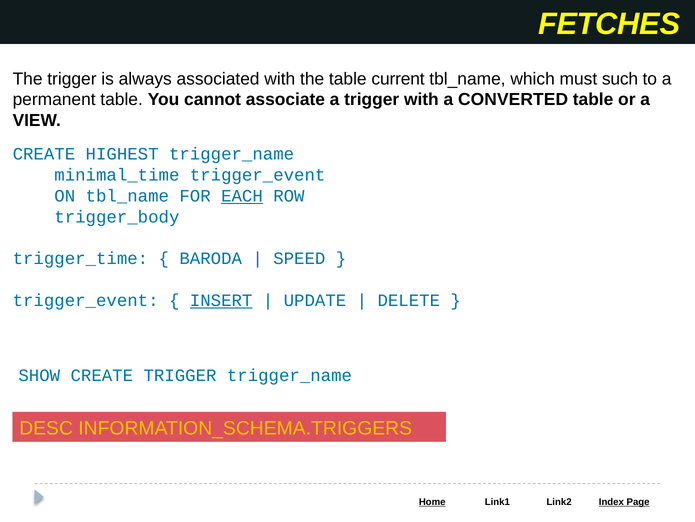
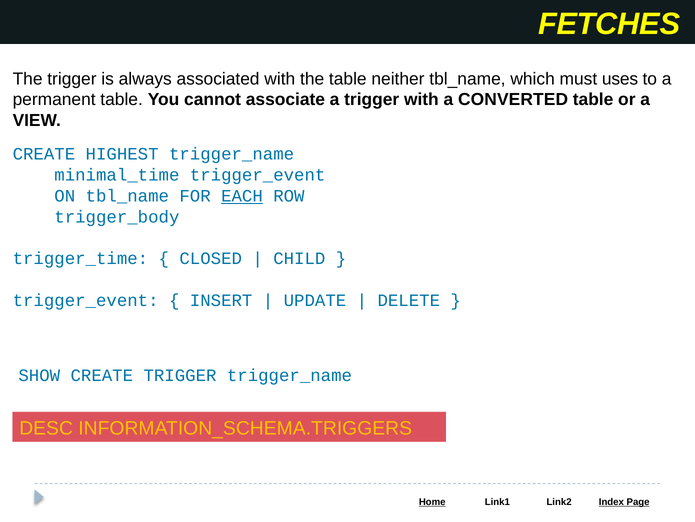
current: current -> neither
such: such -> uses
BARODA: BARODA -> CLOSED
SPEED: SPEED -> CHILD
INSERT underline: present -> none
